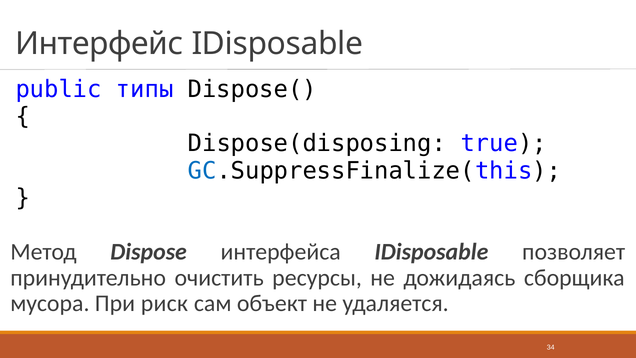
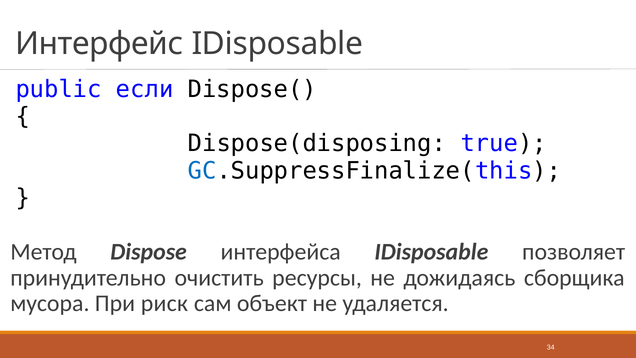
типы: типы -> если
